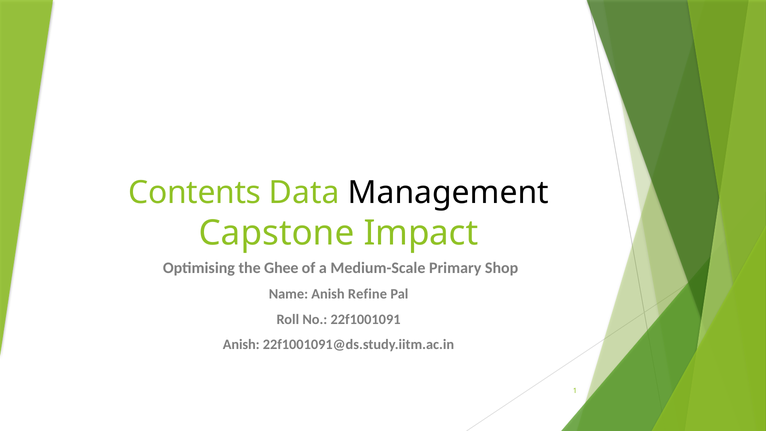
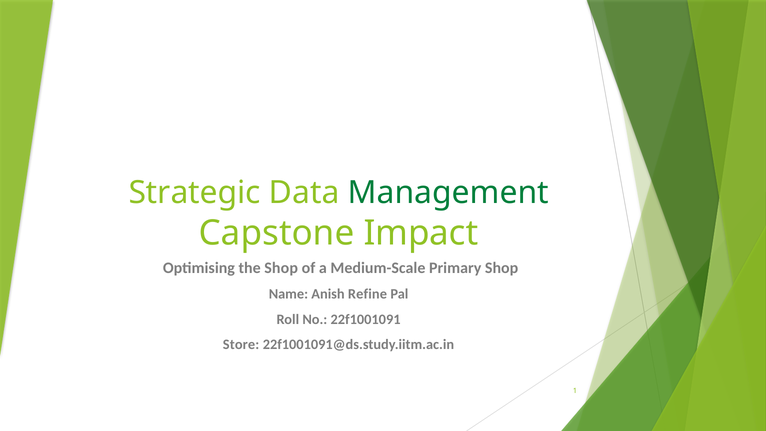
Contents: Contents -> Strategic
Management colour: black -> green
the Ghee: Ghee -> Shop
Anish at (241, 345): Anish -> Store
